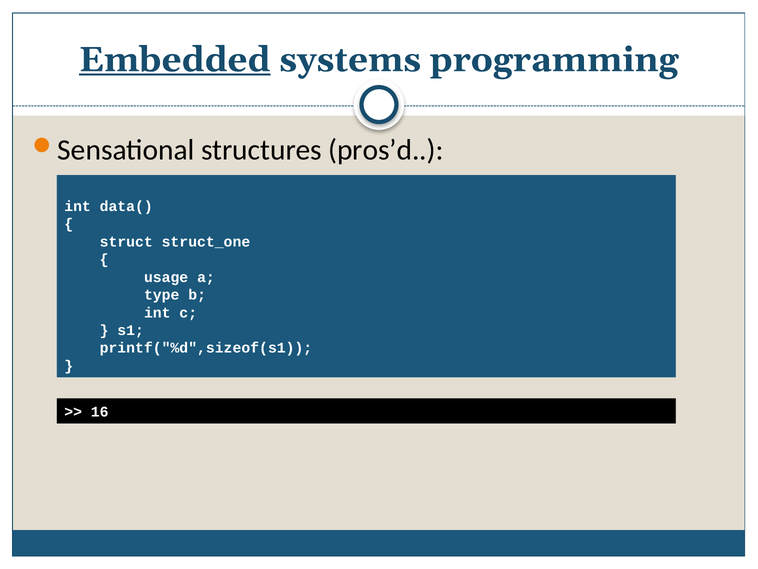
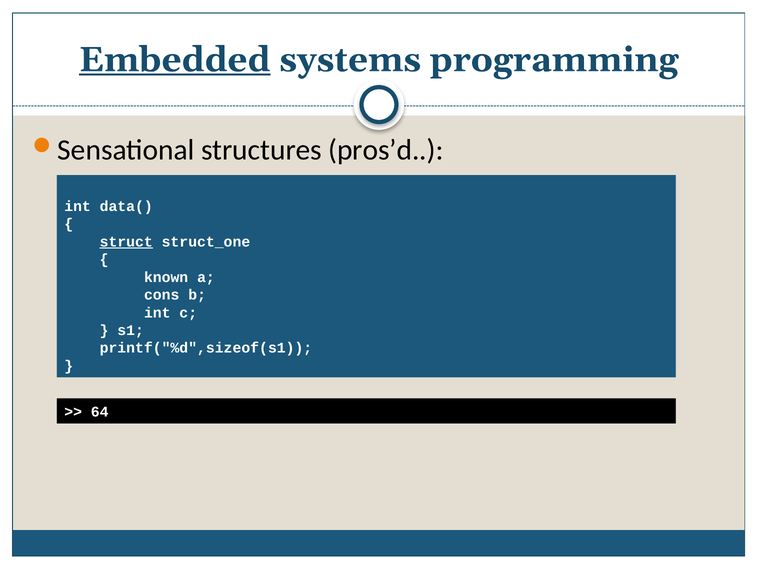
struct underline: none -> present
usage: usage -> known
type: type -> cons
16: 16 -> 64
